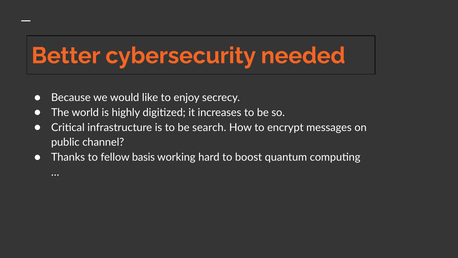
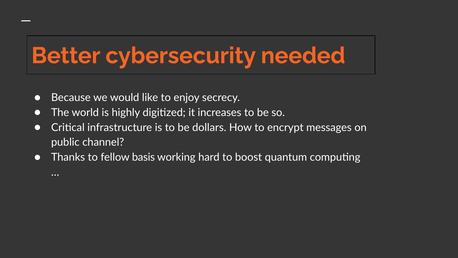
search: search -> dollars
